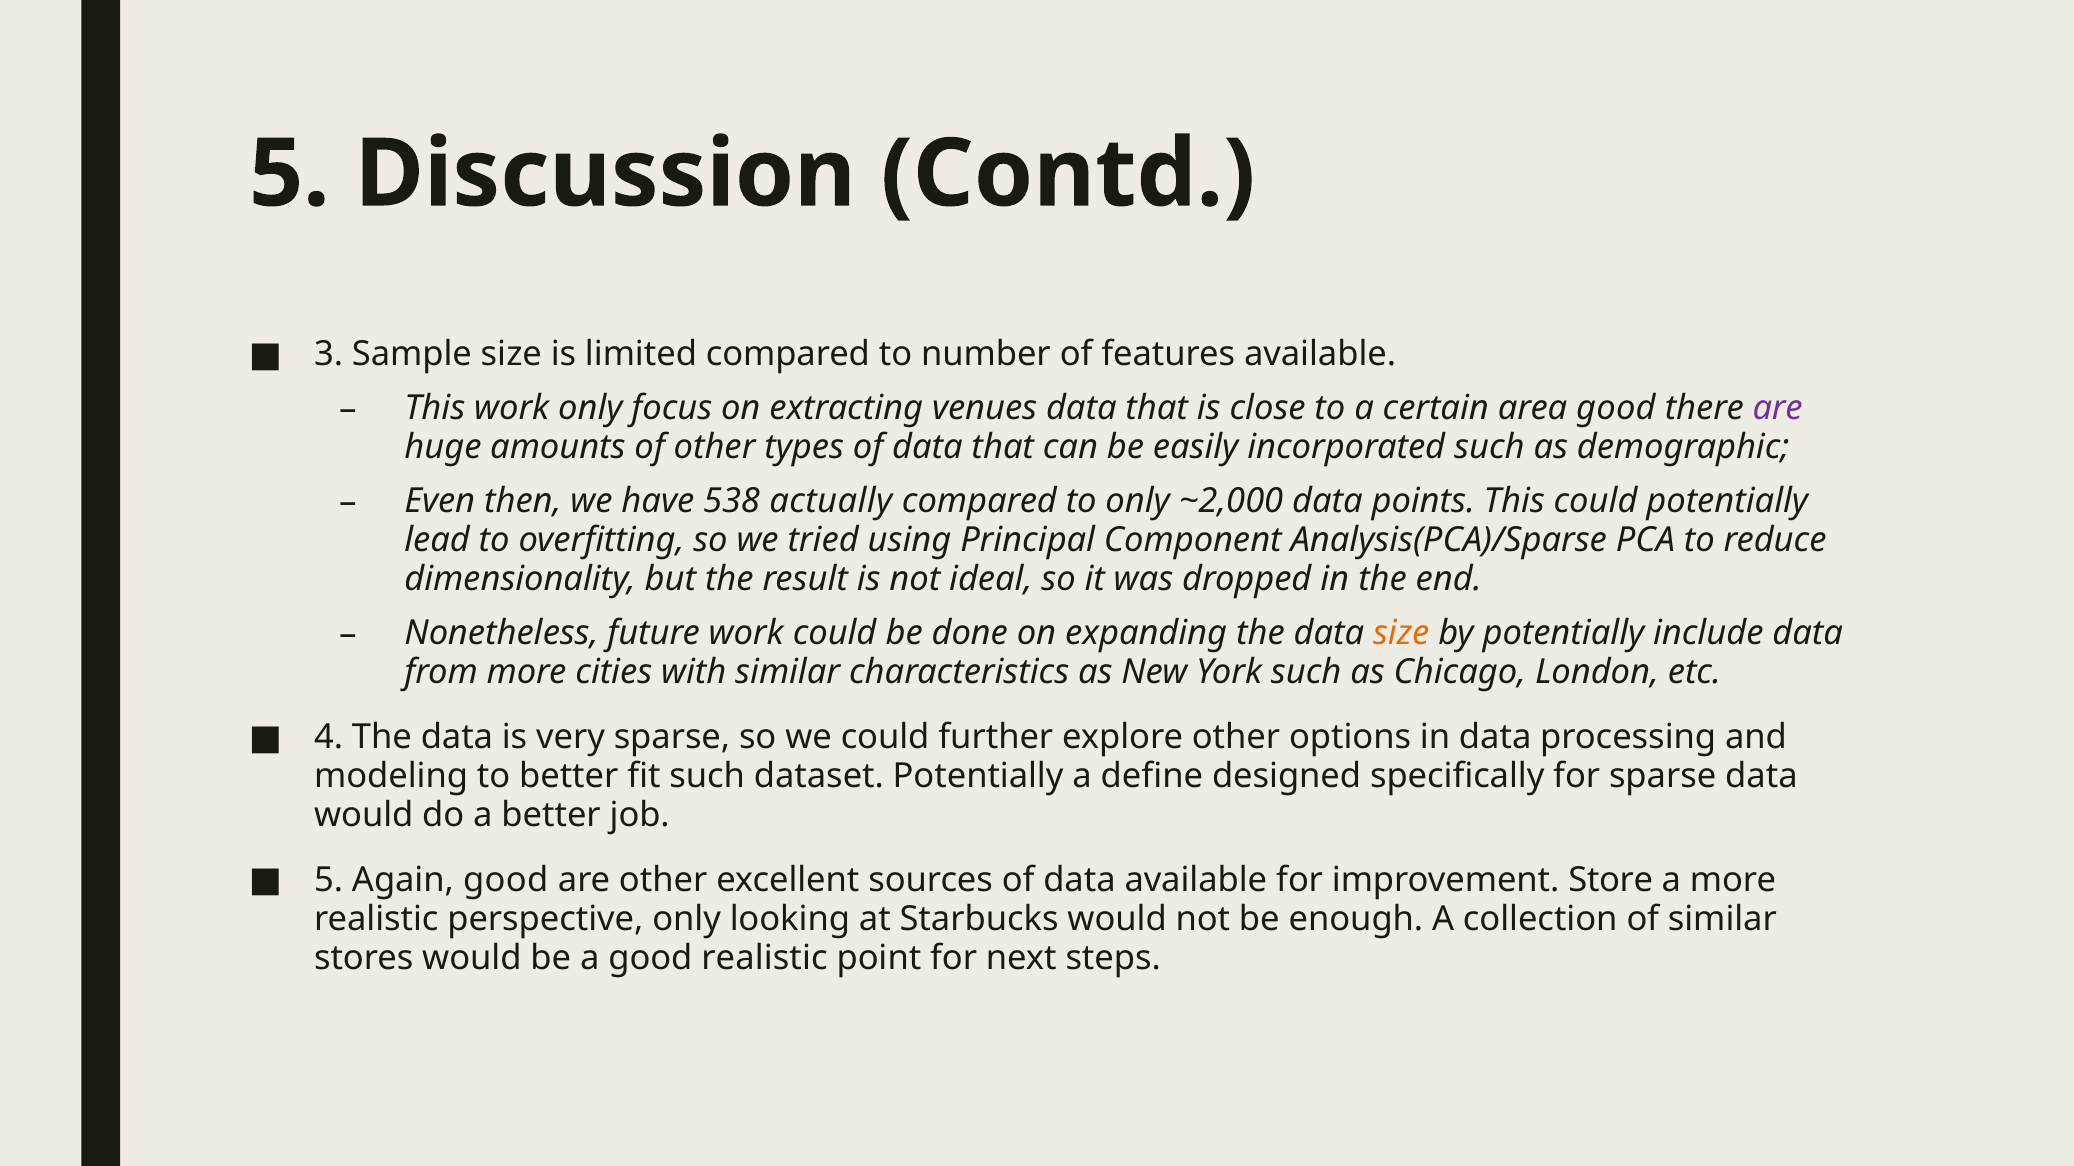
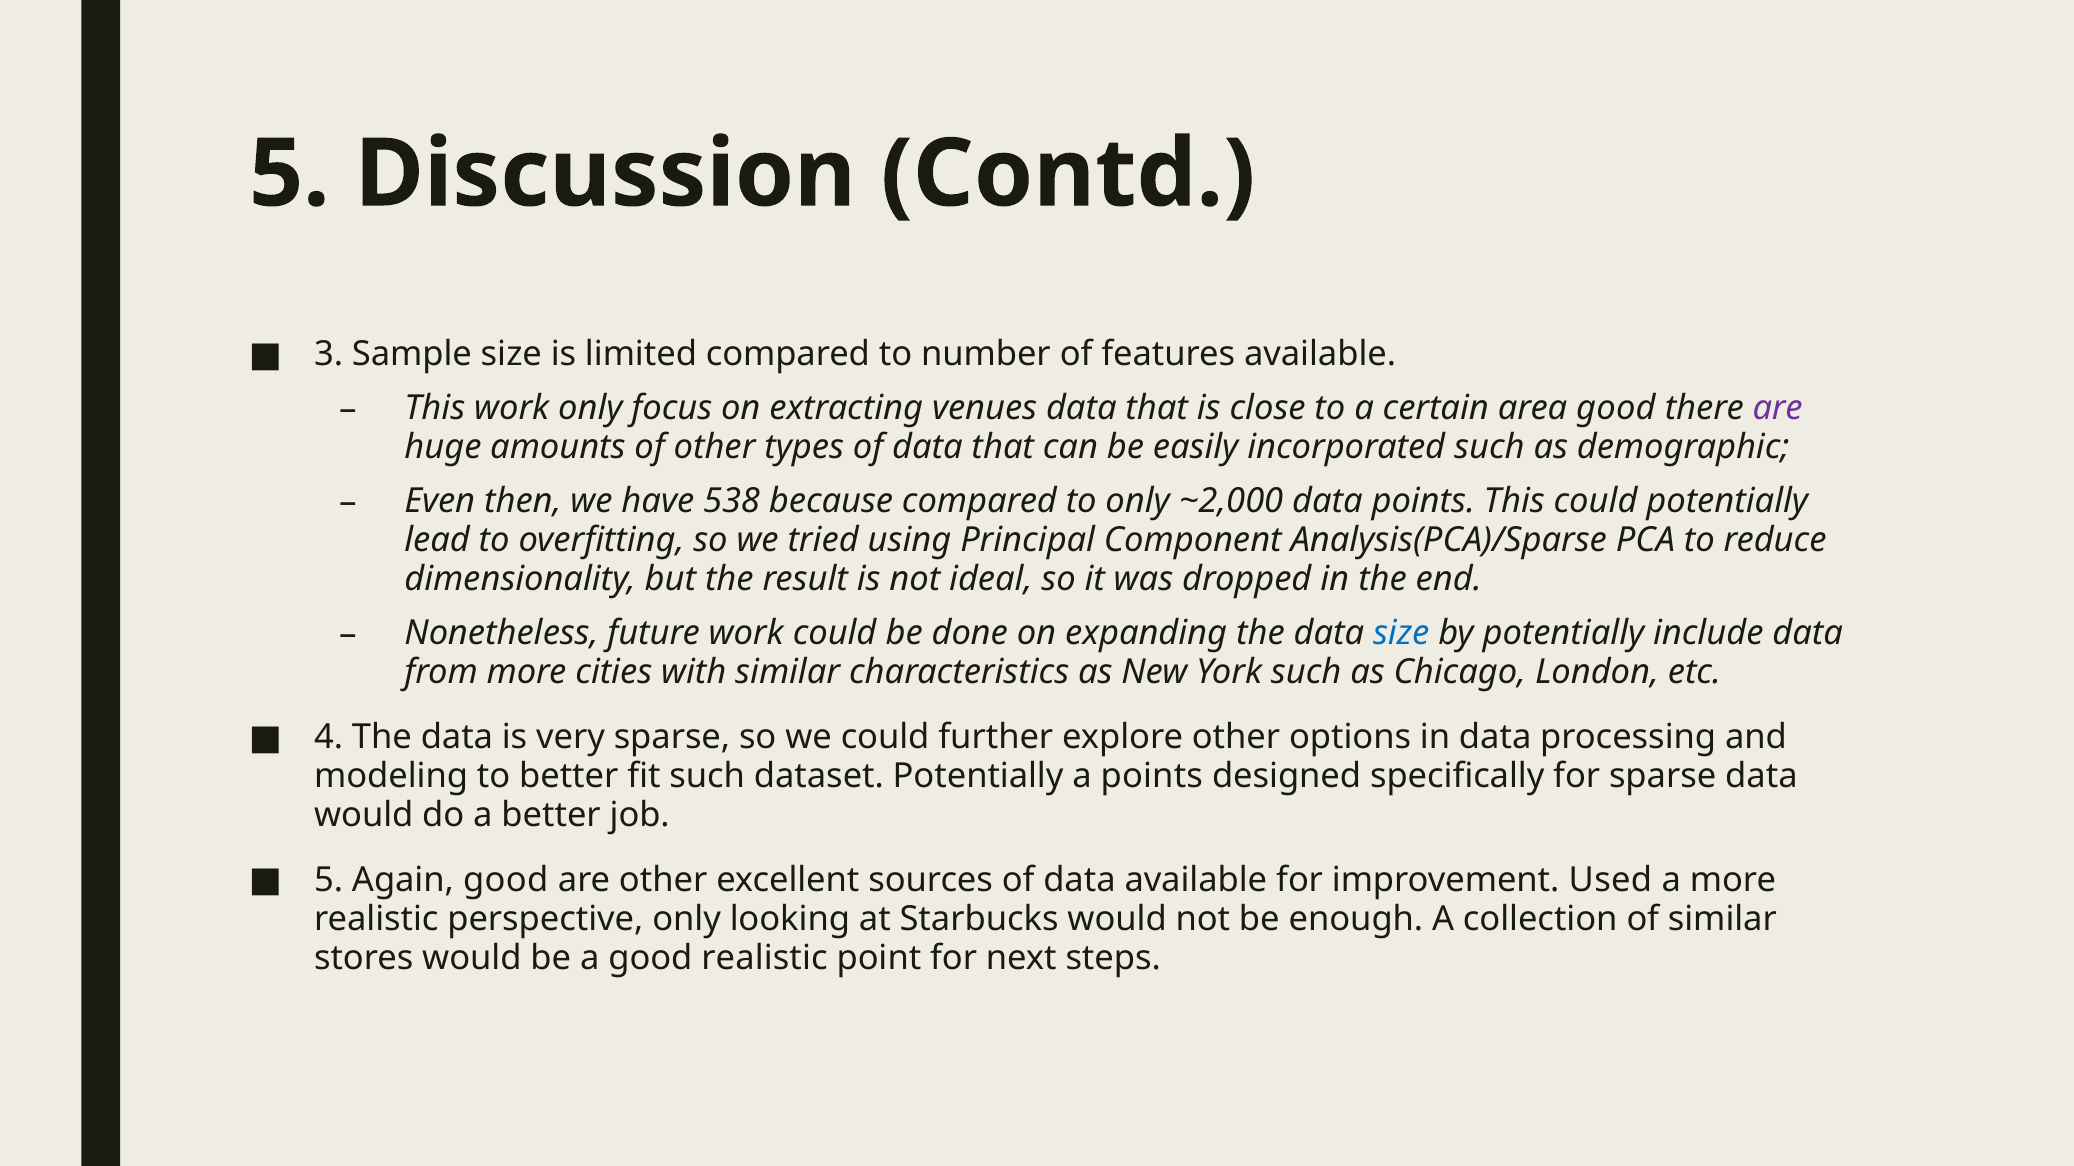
actually: actually -> because
size at (1401, 634) colour: orange -> blue
a define: define -> points
Store: Store -> Used
